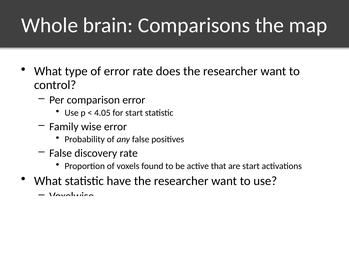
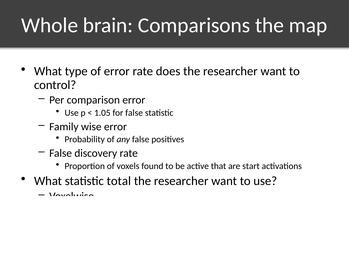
4.05: 4.05 -> 1.05
for start: start -> false
have: have -> total
